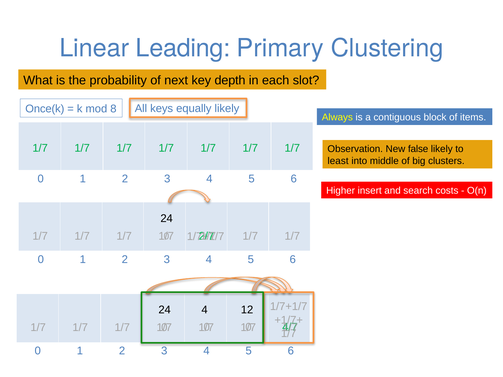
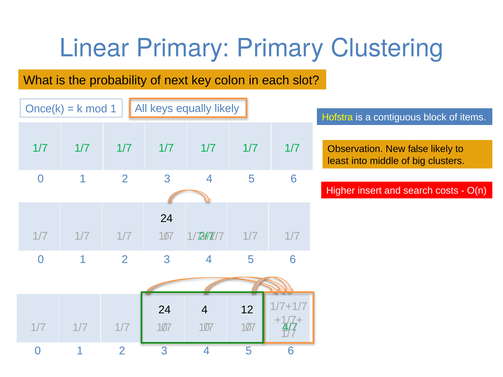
Linear Leading: Leading -> Primary
depth: depth -> colon
mod 8: 8 -> 1
Always: Always -> Hofstra
